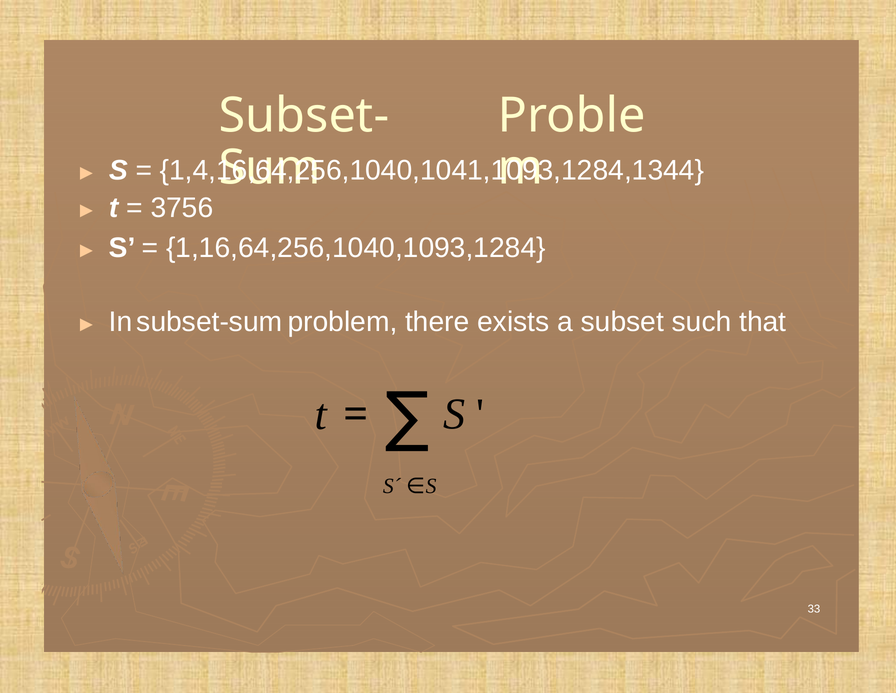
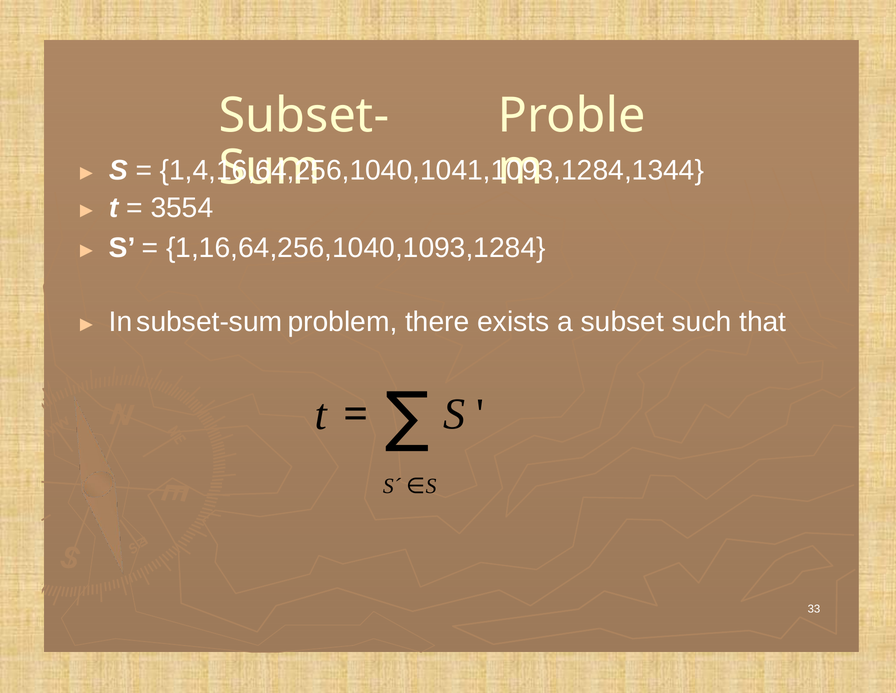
3756: 3756 -> 3554
